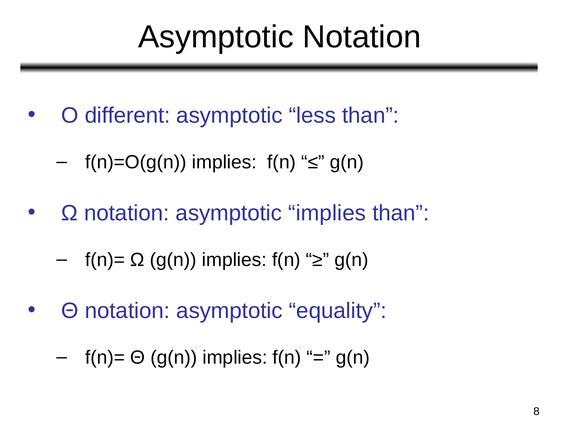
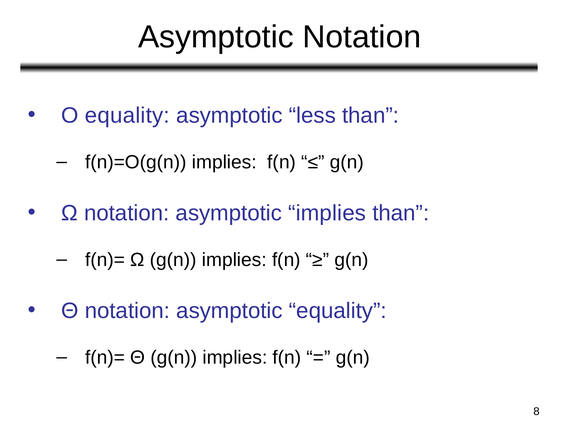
O different: different -> equality
